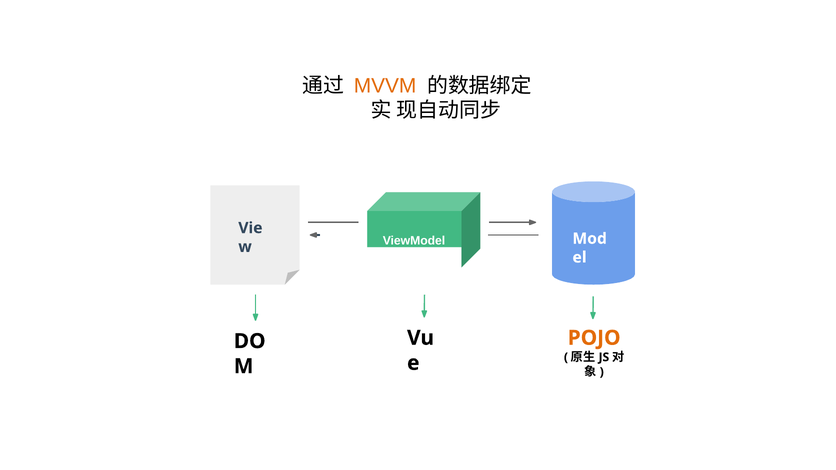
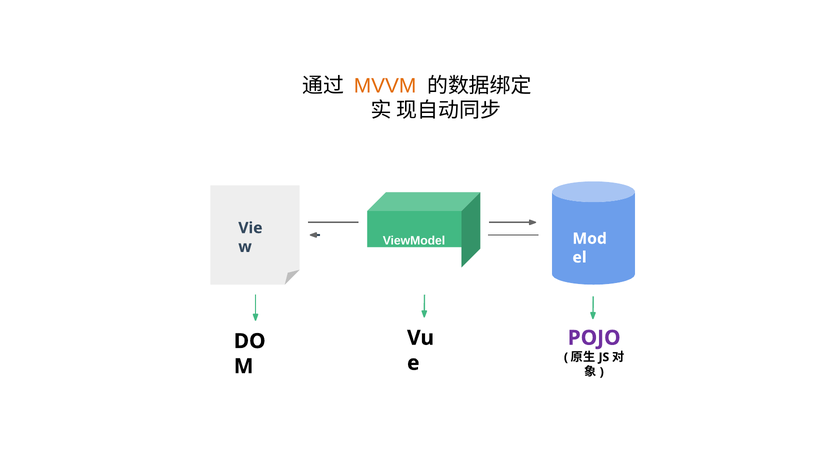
POJO colour: orange -> purple
